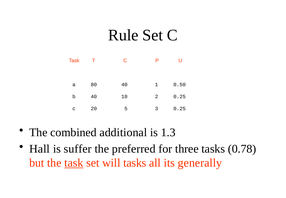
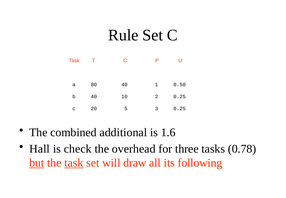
1.3: 1.3 -> 1.6
suffer: suffer -> check
preferred: preferred -> overhead
but underline: none -> present
will tasks: tasks -> draw
generally: generally -> following
